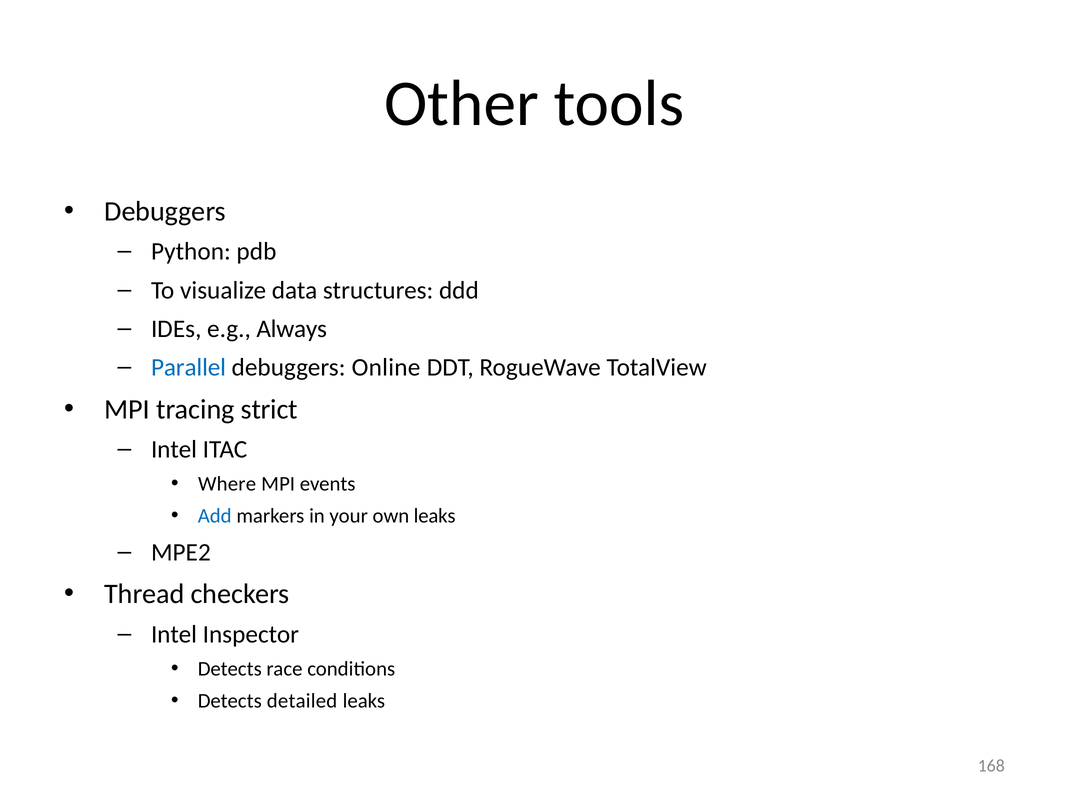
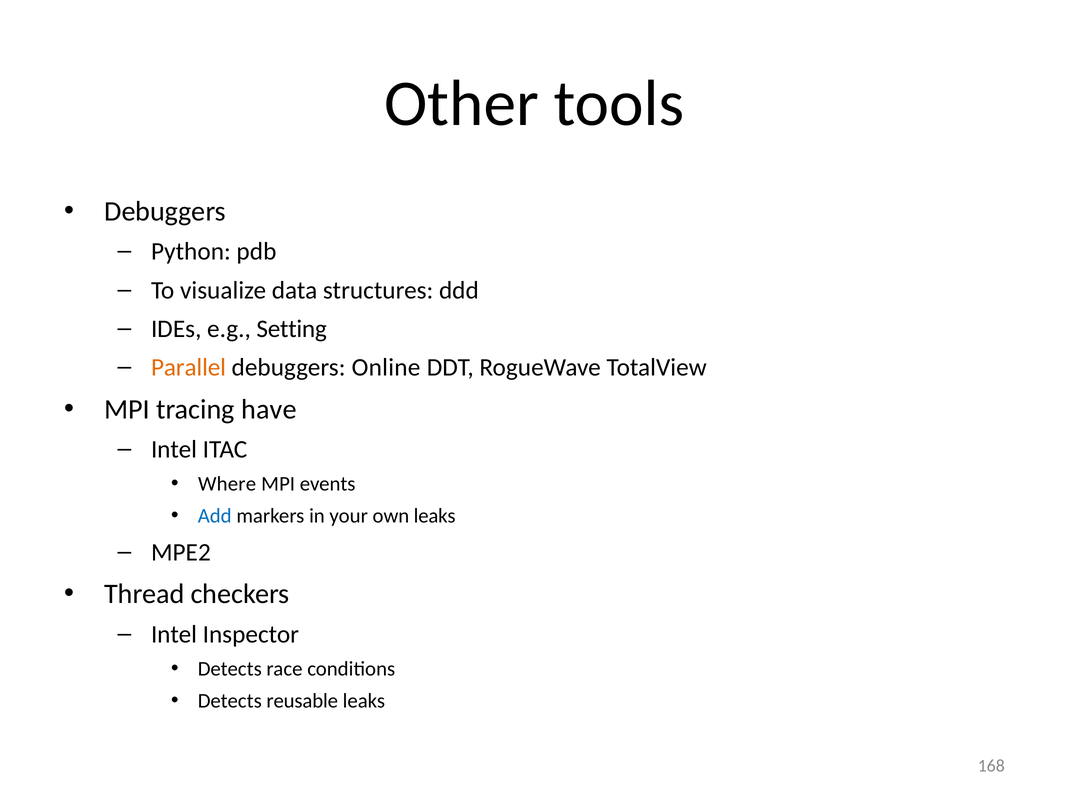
Always: Always -> Setting
Parallel colour: blue -> orange
strict: strict -> have
detailed: detailed -> reusable
